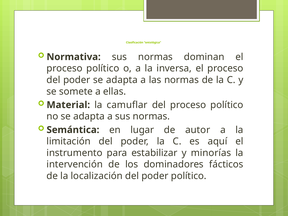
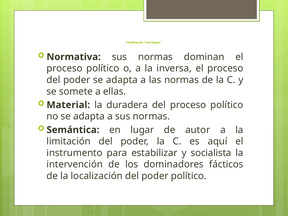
camuflar: camuflar -> duradera
minorías: minorías -> socialista
